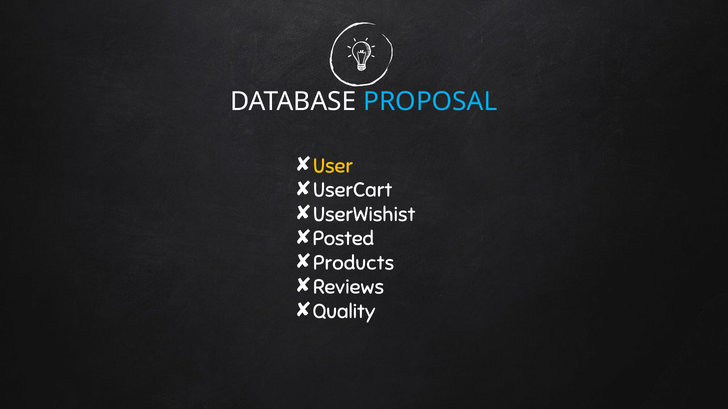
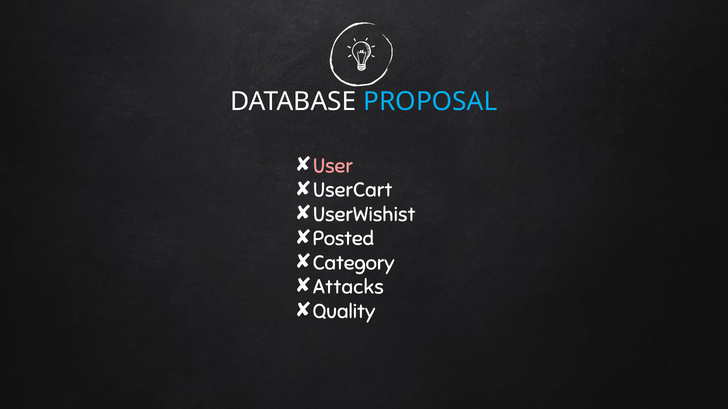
User colour: yellow -> pink
Products: Products -> Category
Reviews: Reviews -> Attacks
